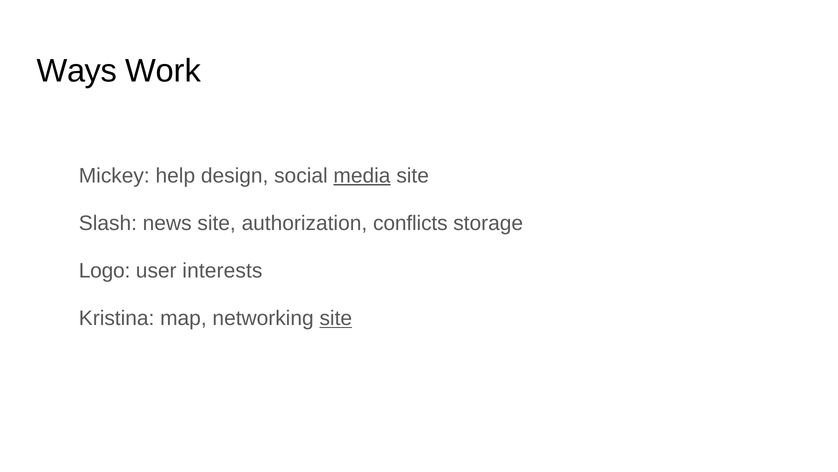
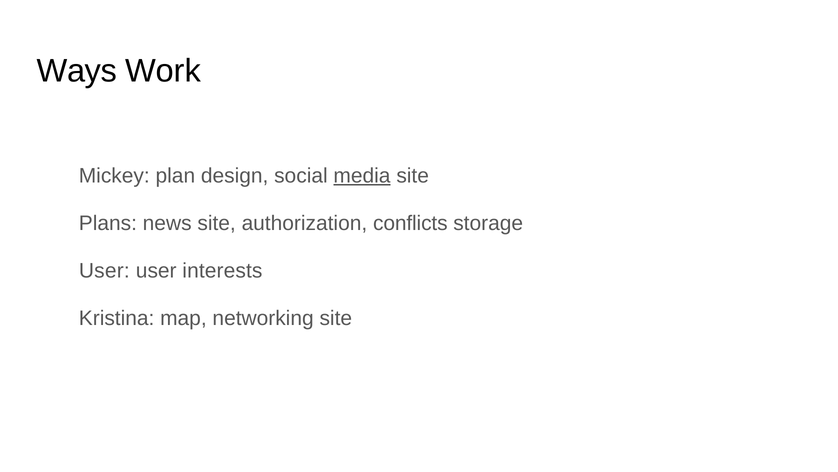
help: help -> plan
Slash: Slash -> Plans
Logo at (105, 271): Logo -> User
site at (336, 318) underline: present -> none
